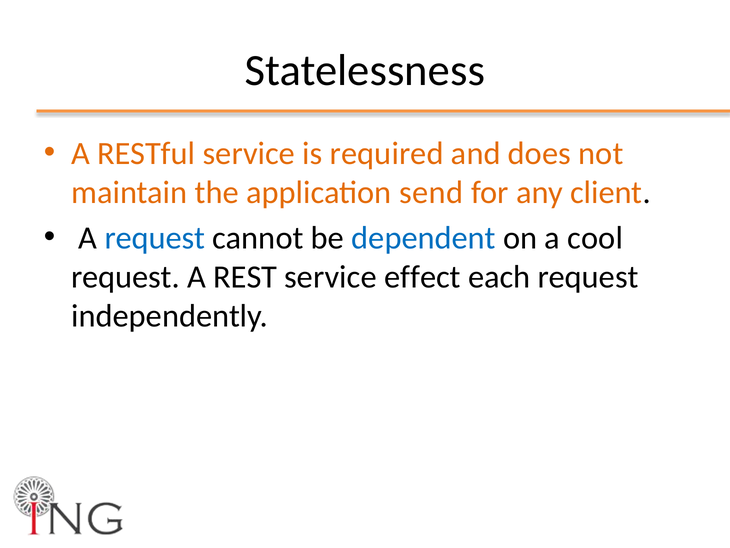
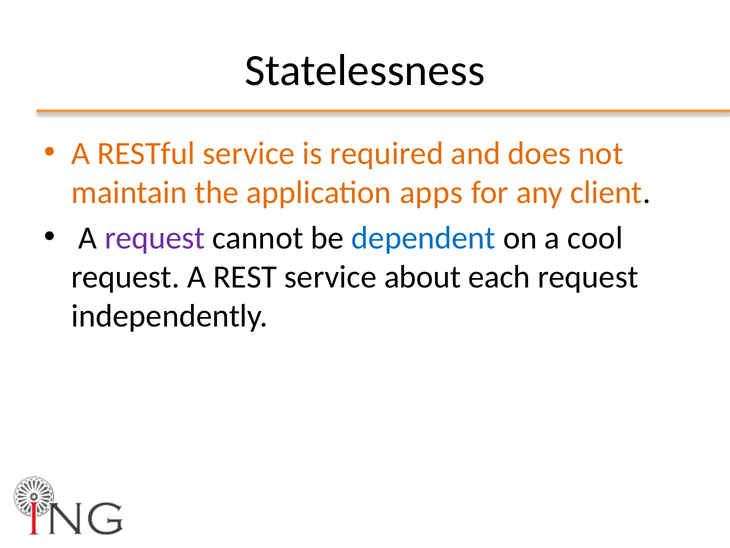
send: send -> apps
request at (155, 238) colour: blue -> purple
effect: effect -> about
